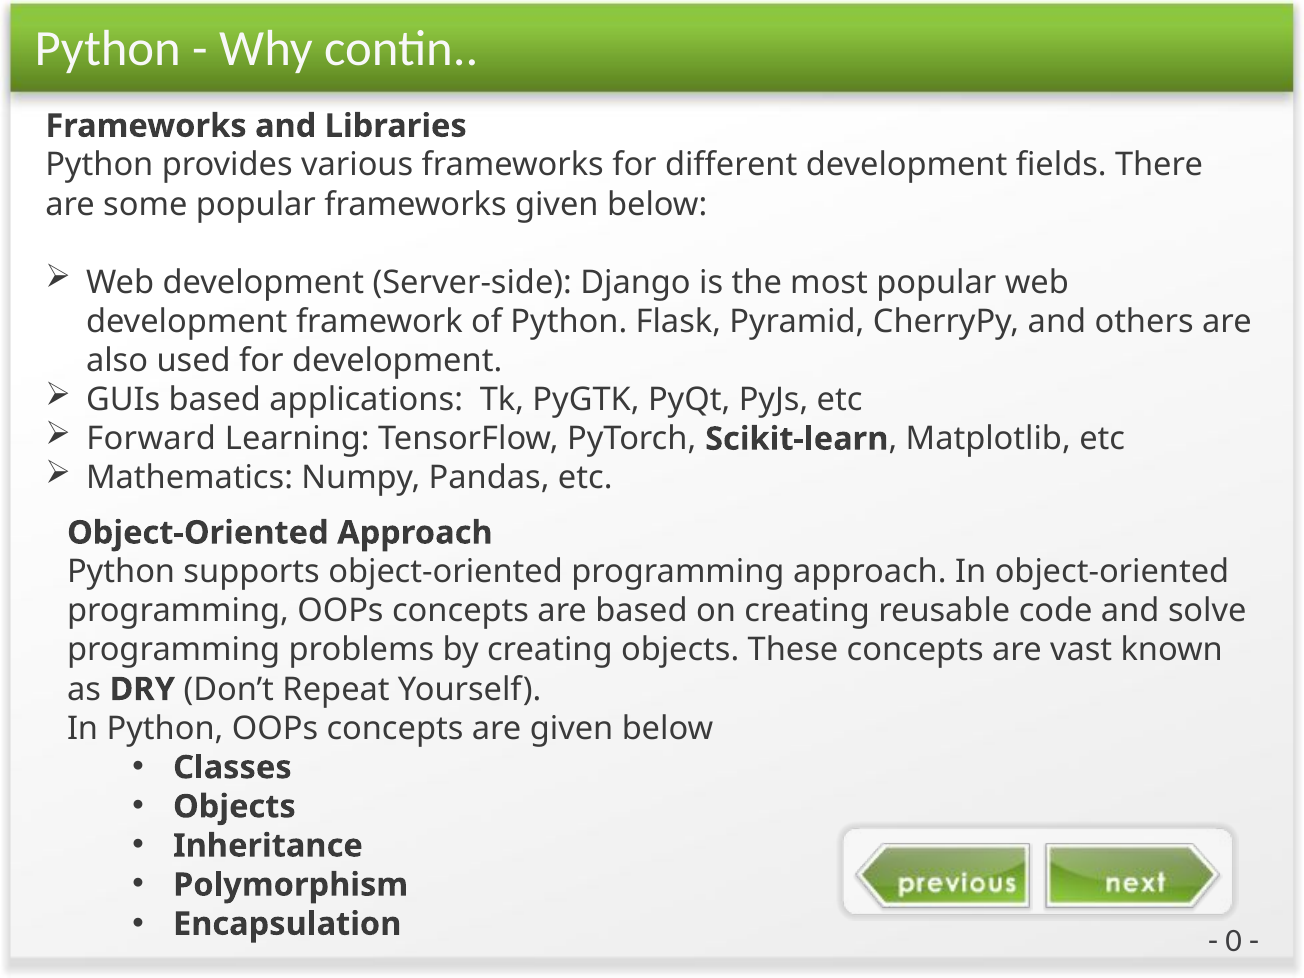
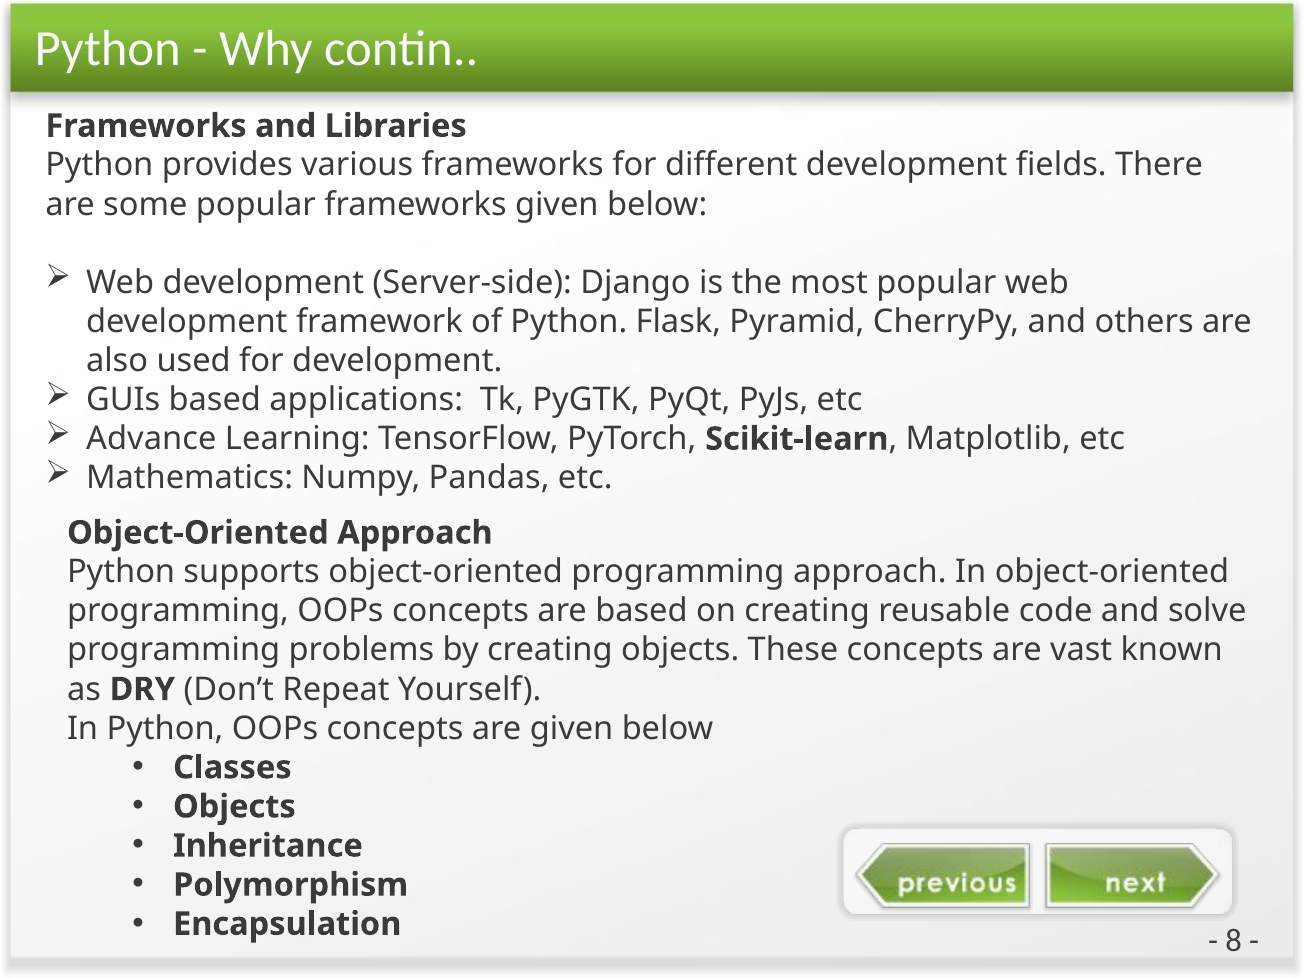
Forward: Forward -> Advance
0: 0 -> 8
